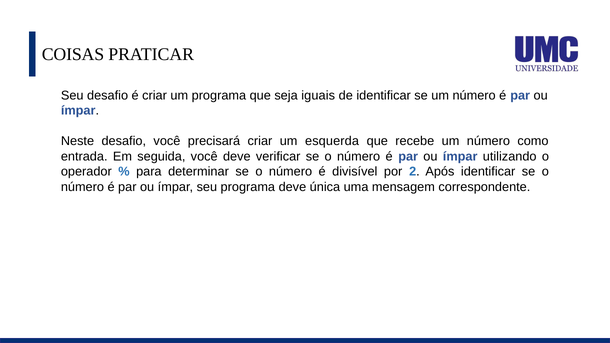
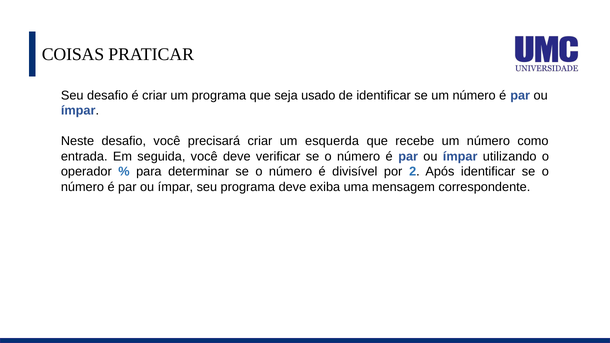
iguais: iguais -> usado
única: única -> exiba
